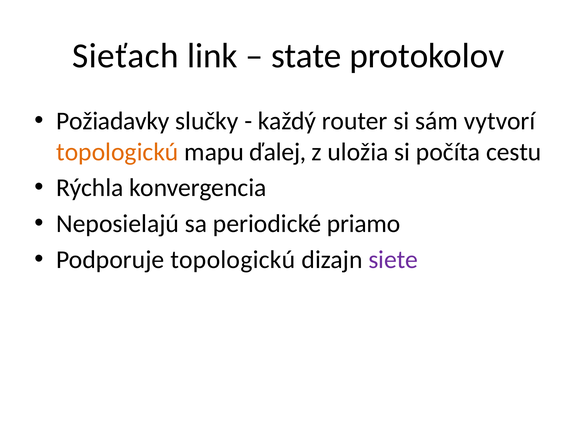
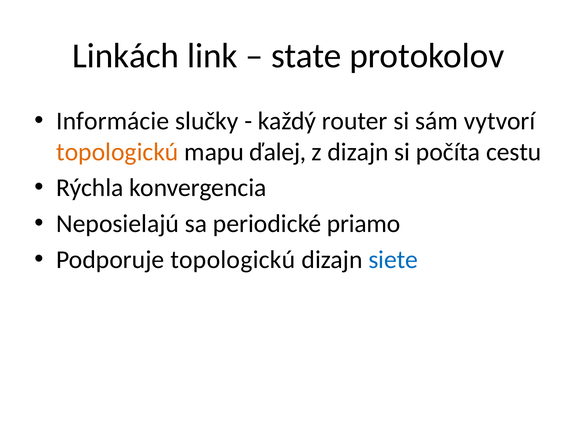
Sieťach: Sieťach -> Linkách
Požiadavky: Požiadavky -> Informácie
z uložia: uložia -> dizajn
siete colour: purple -> blue
